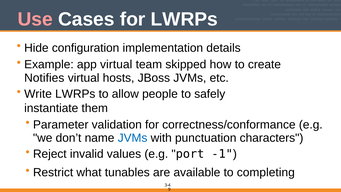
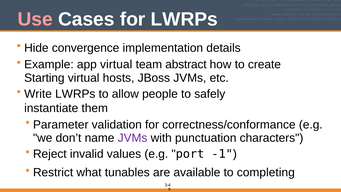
configuration: configuration -> convergence
skipped: skipped -> abstract
Notifies: Notifies -> Starting
JVMs at (133, 138) colour: blue -> purple
